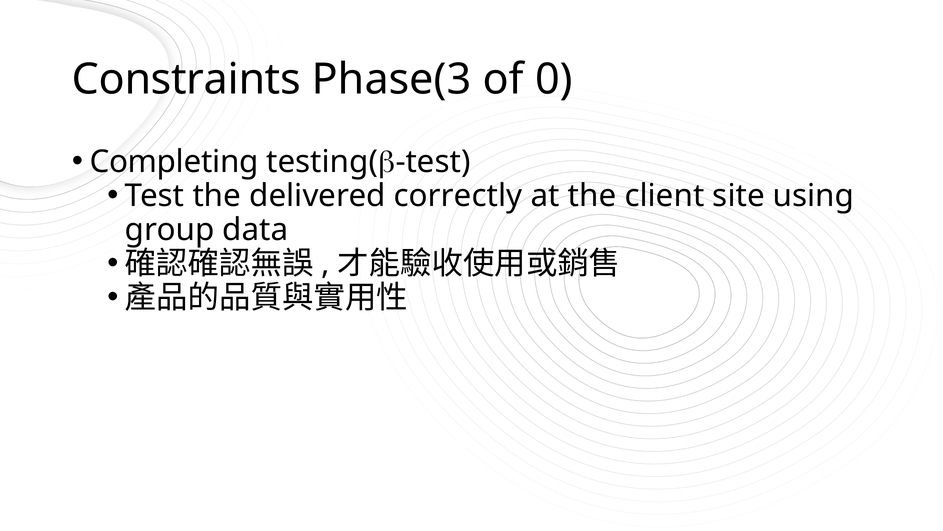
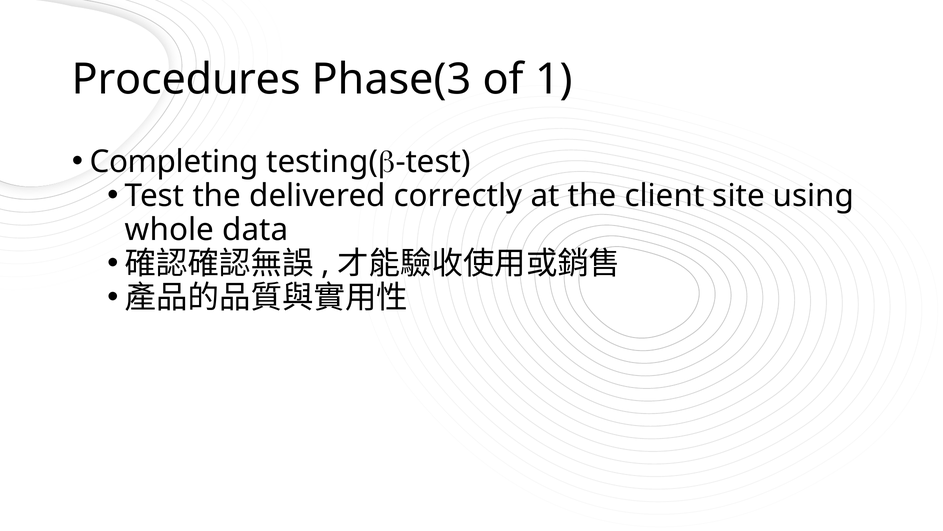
Constraints: Constraints -> Procedures
0: 0 -> 1
group: group -> whole
